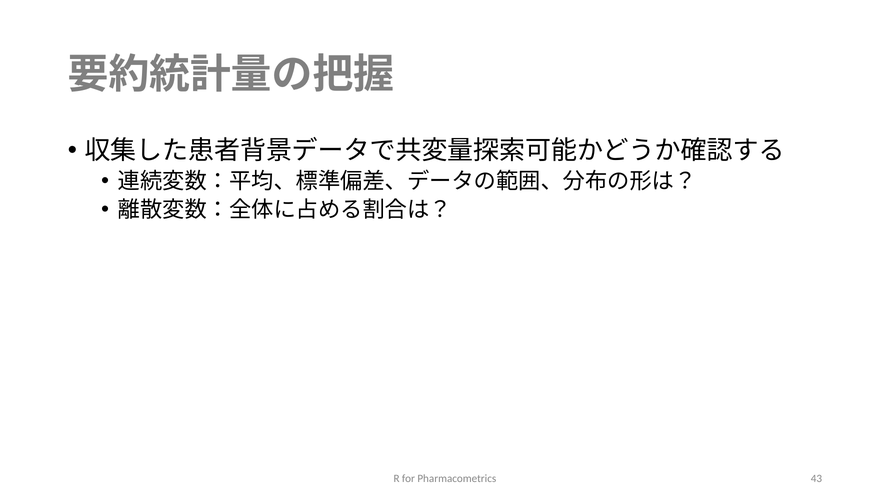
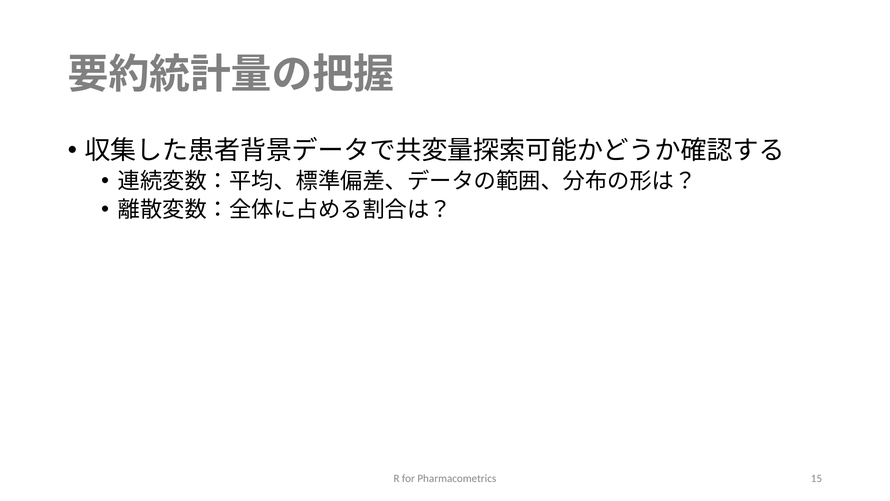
43: 43 -> 15
